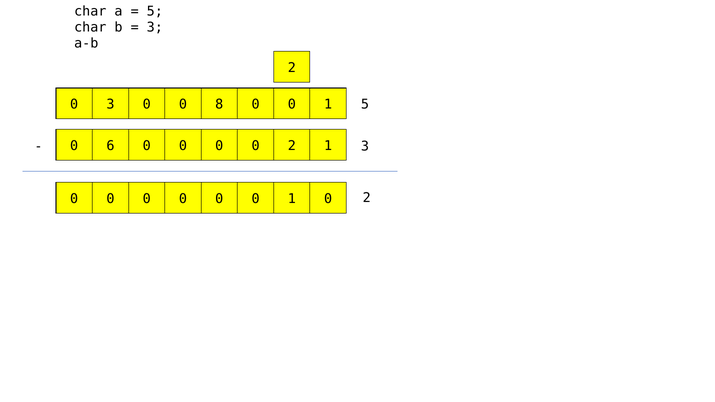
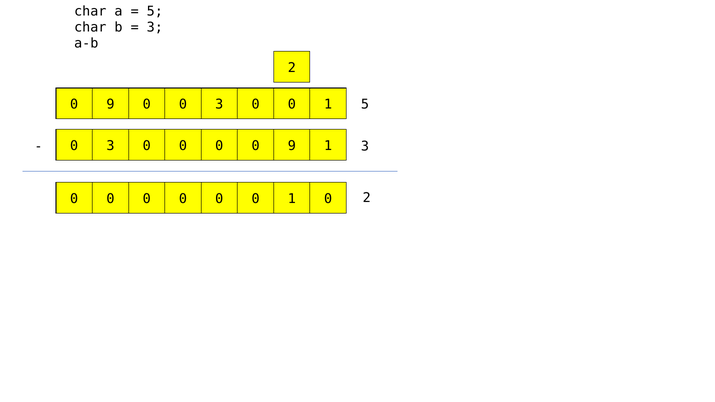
3 at (110, 104): 3 -> 9
0 0 8: 8 -> 3
6 at (110, 146): 6 -> 3
0 0 2: 2 -> 9
